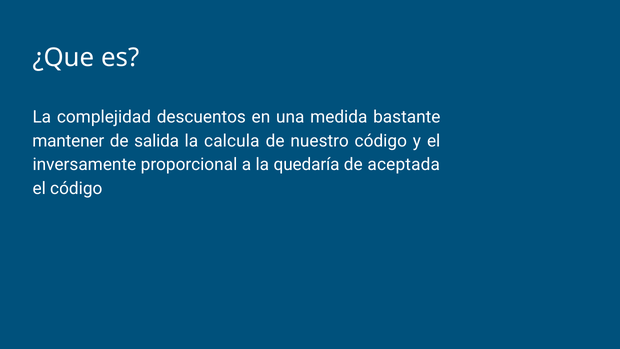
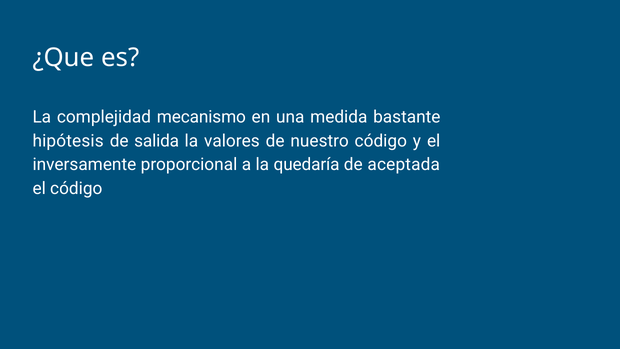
descuentos: descuentos -> mecanismo
mantener: mantener -> hipótesis
calcula: calcula -> valores
